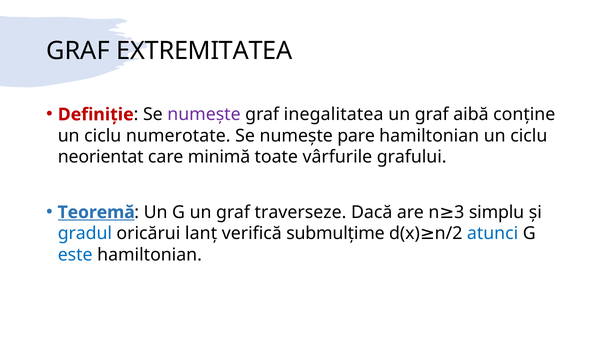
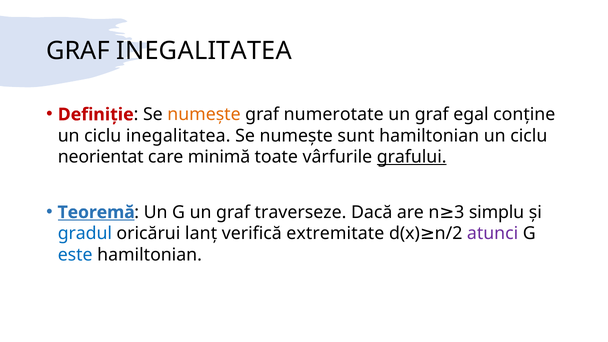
GRAF EXTREMITATEA: EXTREMITATEA -> INEGALITATEA
numește at (204, 114) colour: purple -> orange
inegalitatea: inegalitatea -> numerotate
aibă: aibă -> egal
ciclu numerotate: numerotate -> inegalitatea
pare: pare -> sunt
grafului underline: none -> present
submulțime: submulțime -> extremitate
atunci colour: blue -> purple
